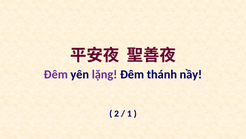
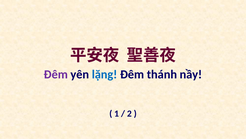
lặng colour: purple -> blue
2: 2 -> 1
1: 1 -> 2
